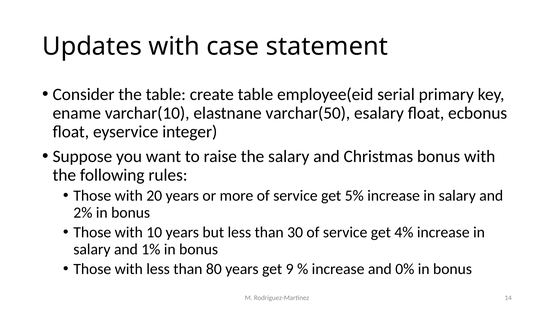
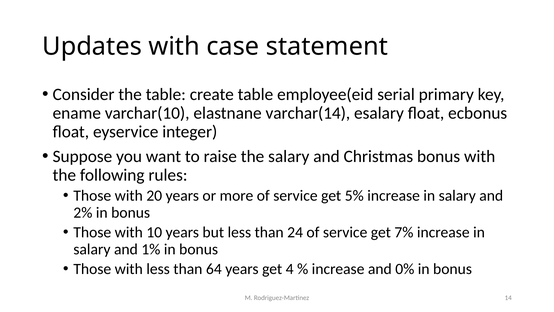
varchar(50: varchar(50 -> varchar(14
30: 30 -> 24
4%: 4% -> 7%
80: 80 -> 64
9: 9 -> 4
